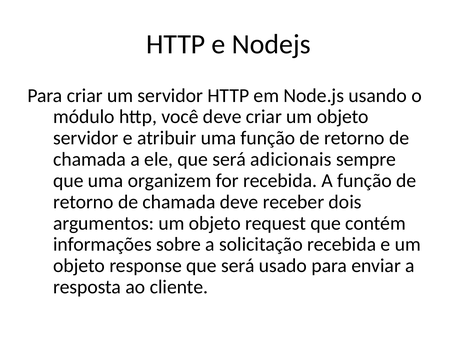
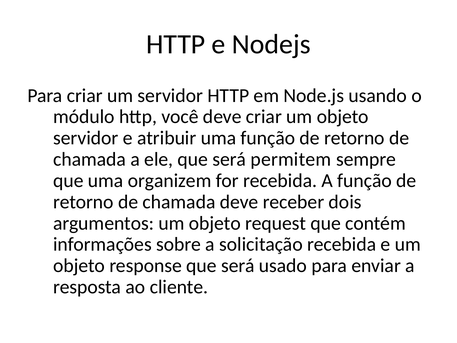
adicionais: adicionais -> permitem
